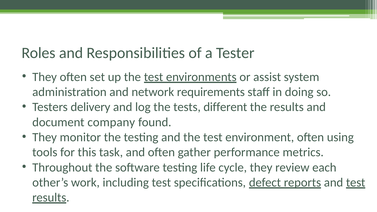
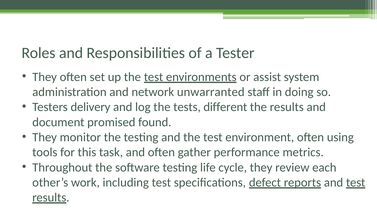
requirements: requirements -> unwarranted
company: company -> promised
